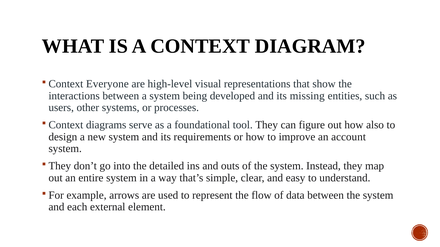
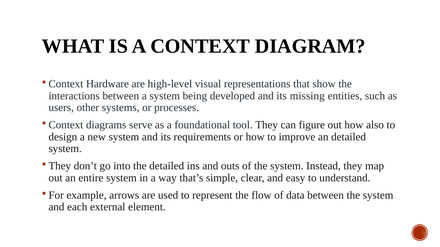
Everyone: Everyone -> Hardware
an account: account -> detailed
